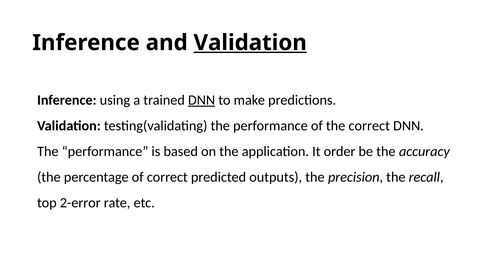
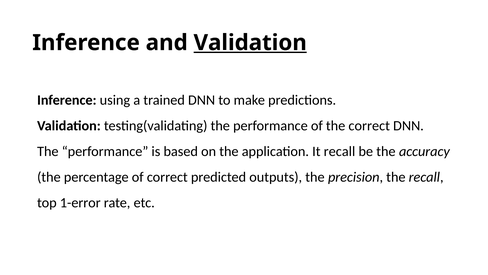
DNN at (202, 100) underline: present -> none
It order: order -> recall
2-error: 2-error -> 1-error
